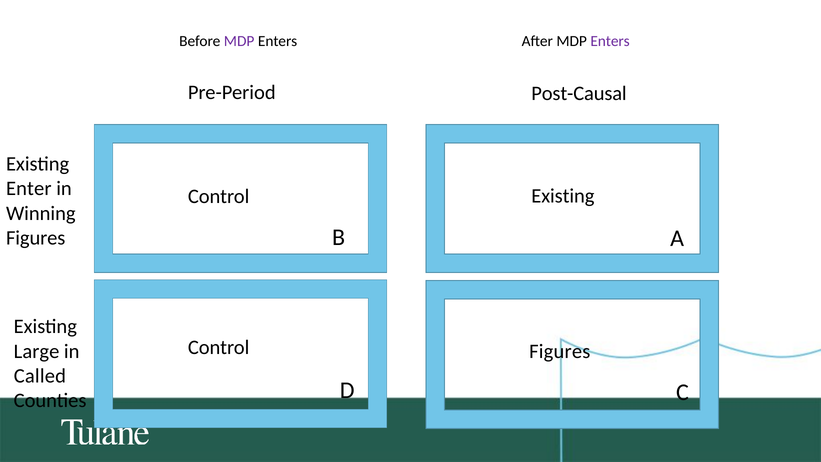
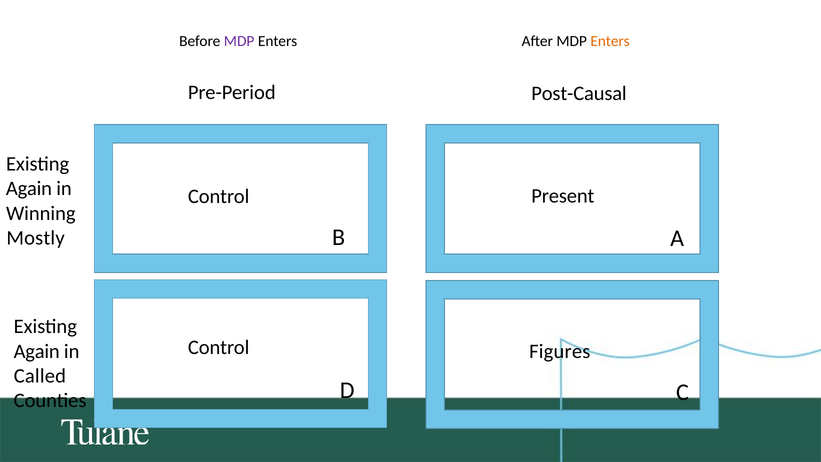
Enters at (610, 41) colour: purple -> orange
Enter at (29, 189): Enter -> Again
Existing at (563, 196): Existing -> Present
Figures at (36, 238): Figures -> Mostly
Large at (37, 351): Large -> Again
